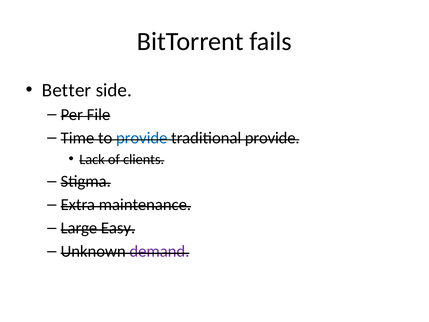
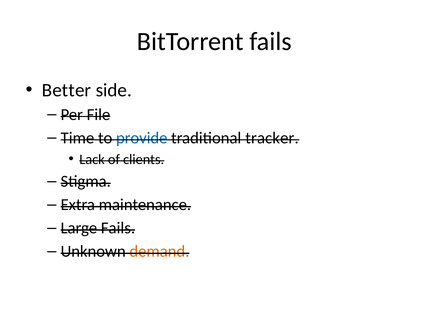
traditional provide: provide -> tracker
Large Easy: Easy -> Fails
demand colour: purple -> orange
